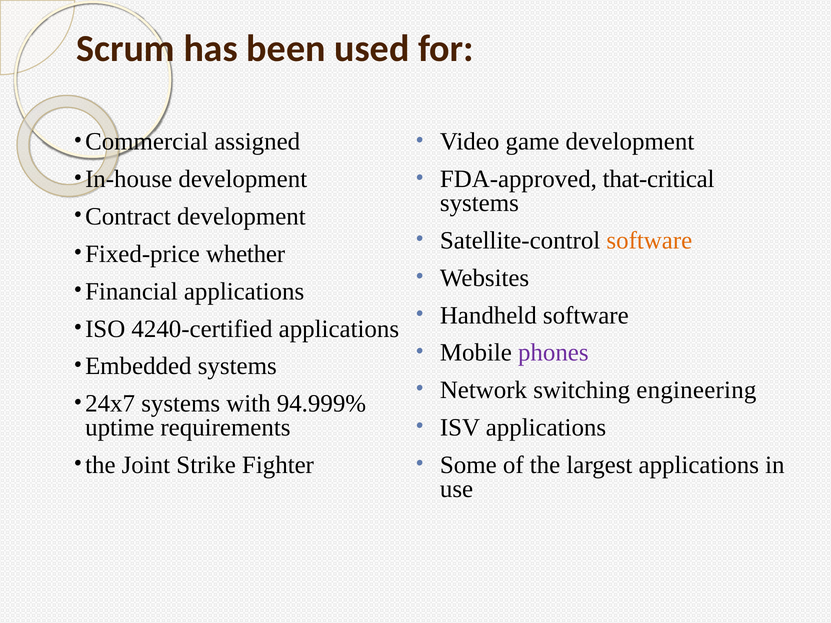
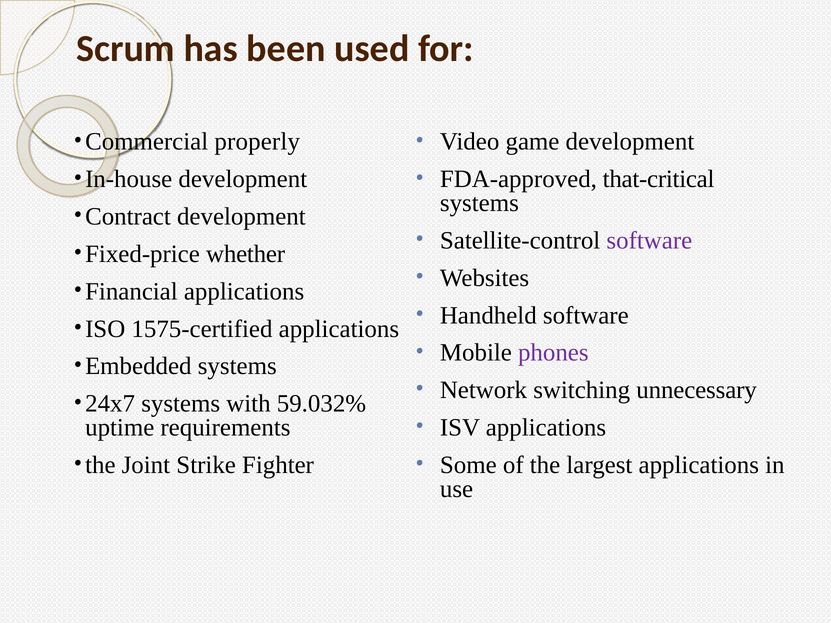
assigned: assigned -> properly
software at (649, 241) colour: orange -> purple
4240-certified: 4240-certified -> 1575-certified
engineering: engineering -> unnecessary
94.999%: 94.999% -> 59.032%
